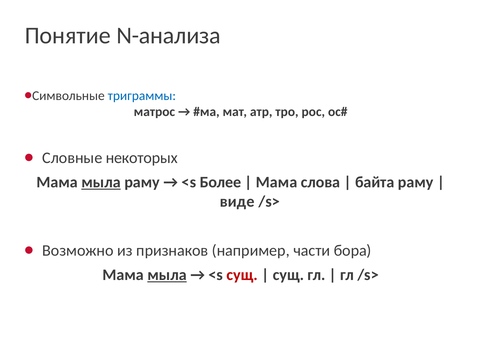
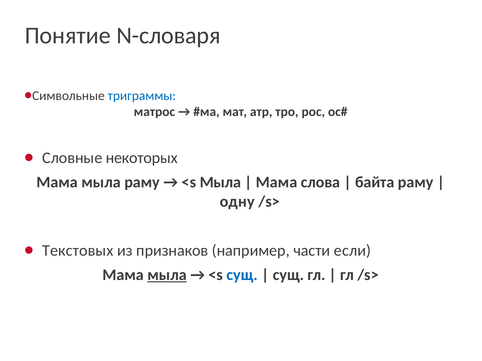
N-анализа: N-анализа -> N-словаря
мыла at (101, 182) underline: present -> none
<s Более: Более -> Мыла
виде: виде -> одну
Возможно: Возможно -> Текстовых
бора: бора -> если
сущ at (242, 275) colour: red -> blue
